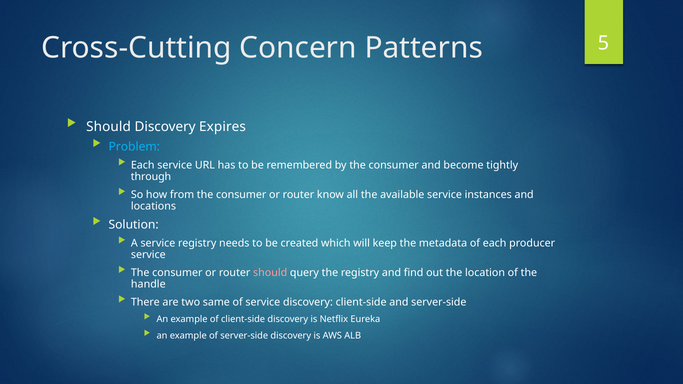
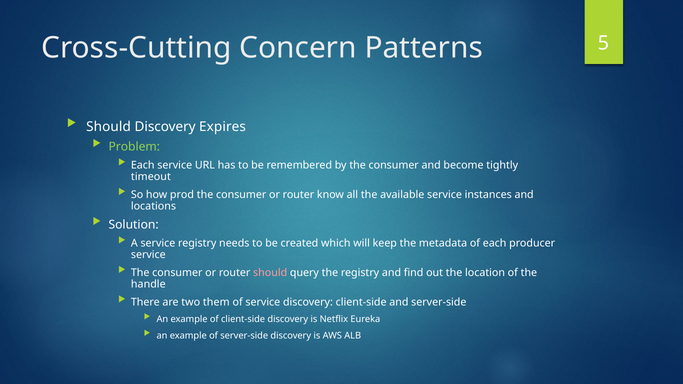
Problem colour: light blue -> light green
through: through -> timeout
from: from -> prod
same: same -> them
